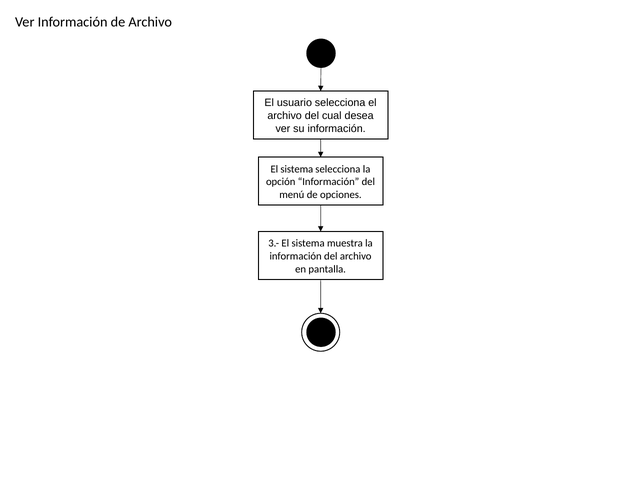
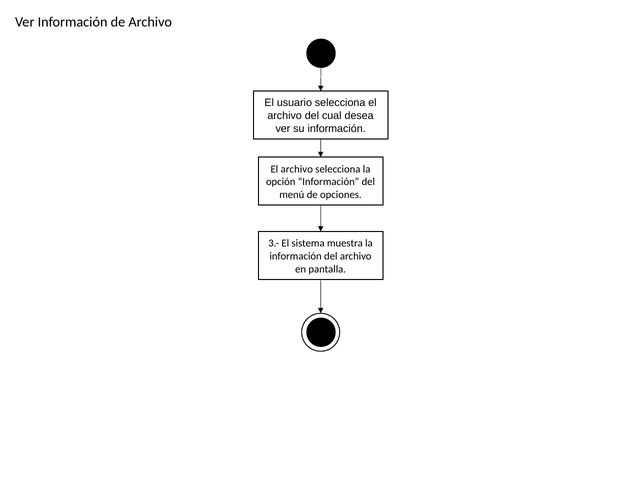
sistema at (297, 169): sistema -> archivo
